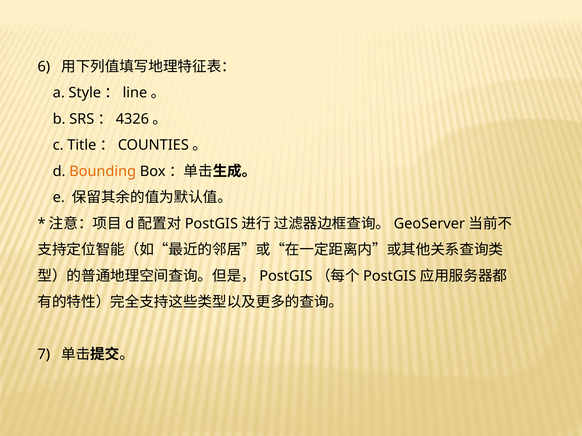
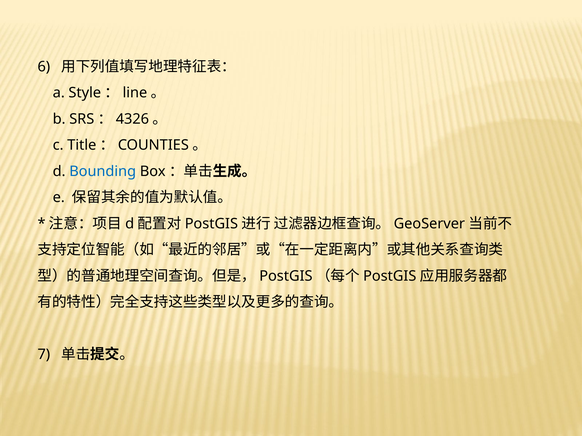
Bounding colour: orange -> blue
